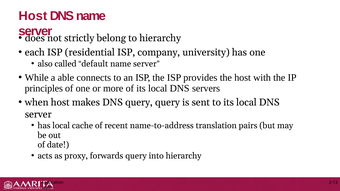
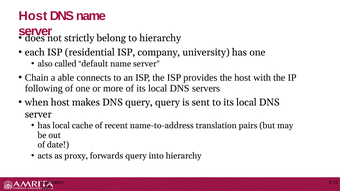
While: While -> Chain
principles: principles -> following
